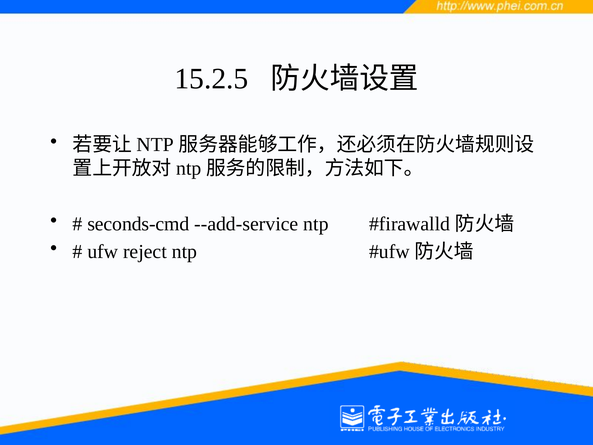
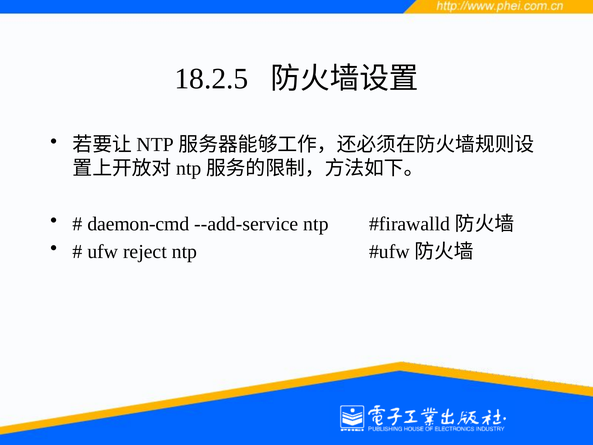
15.2.5: 15.2.5 -> 18.2.5
seconds-cmd: seconds-cmd -> daemon-cmd
